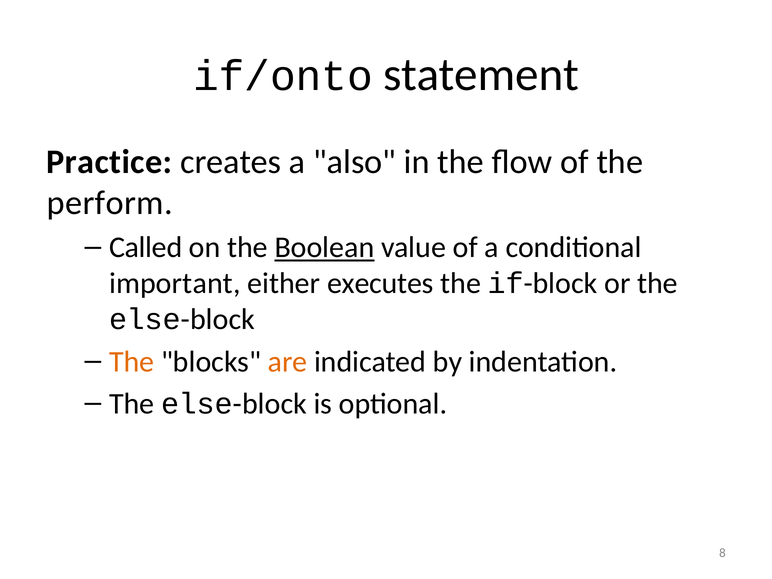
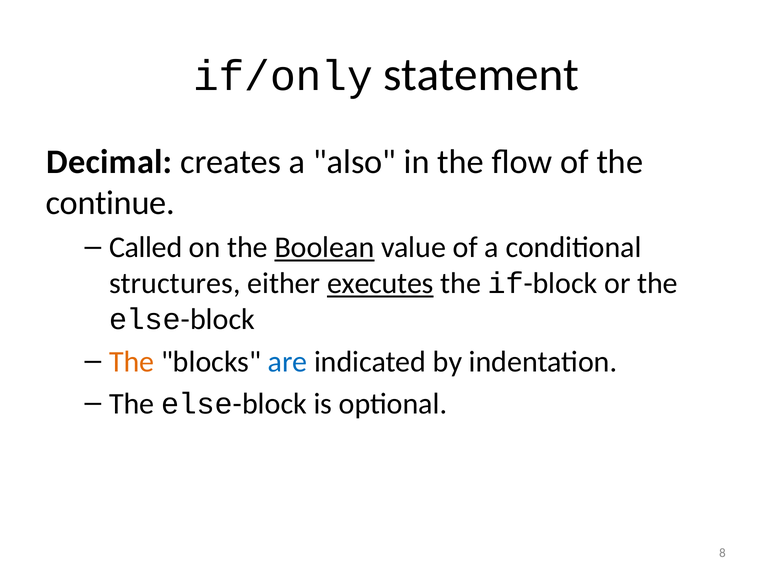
if/onto: if/onto -> if/only
Practice: Practice -> Decimal
perform: perform -> continue
important: important -> structures
executes underline: none -> present
are colour: orange -> blue
